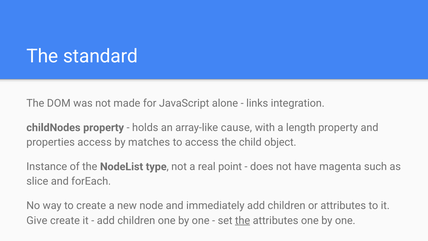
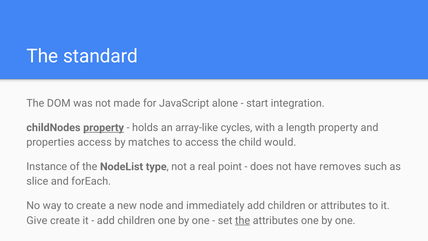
links: links -> start
property at (104, 127) underline: none -> present
cause: cause -> cycles
object: object -> would
magenta: magenta -> removes
